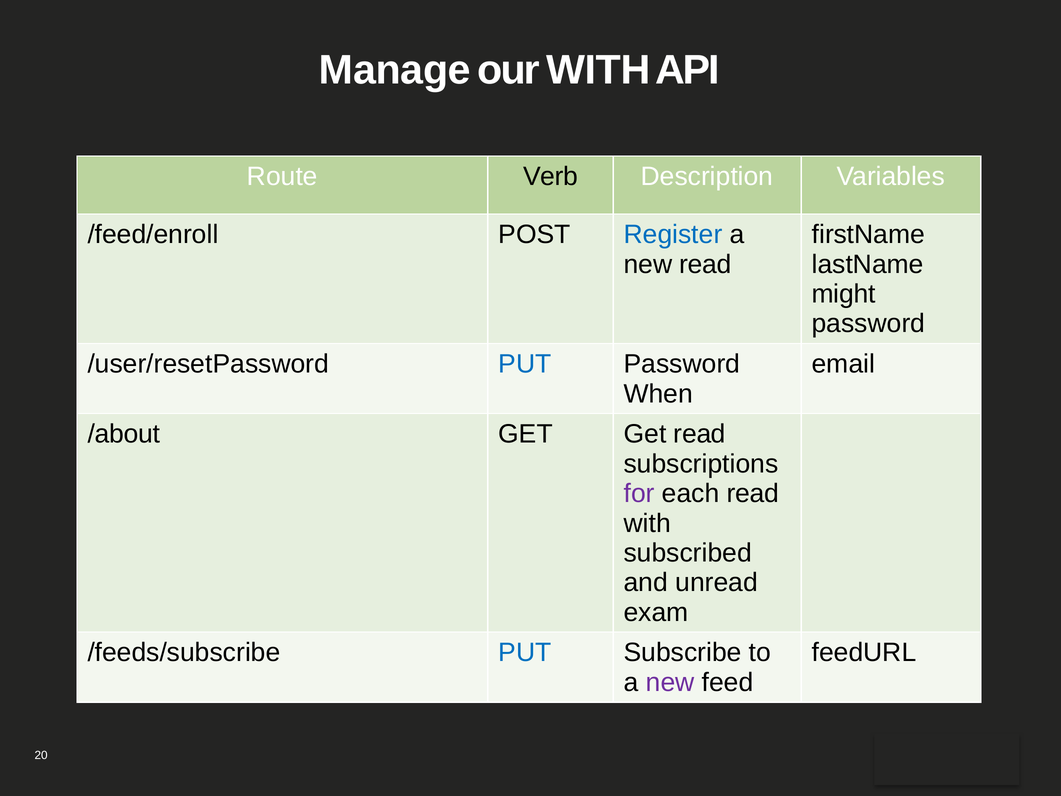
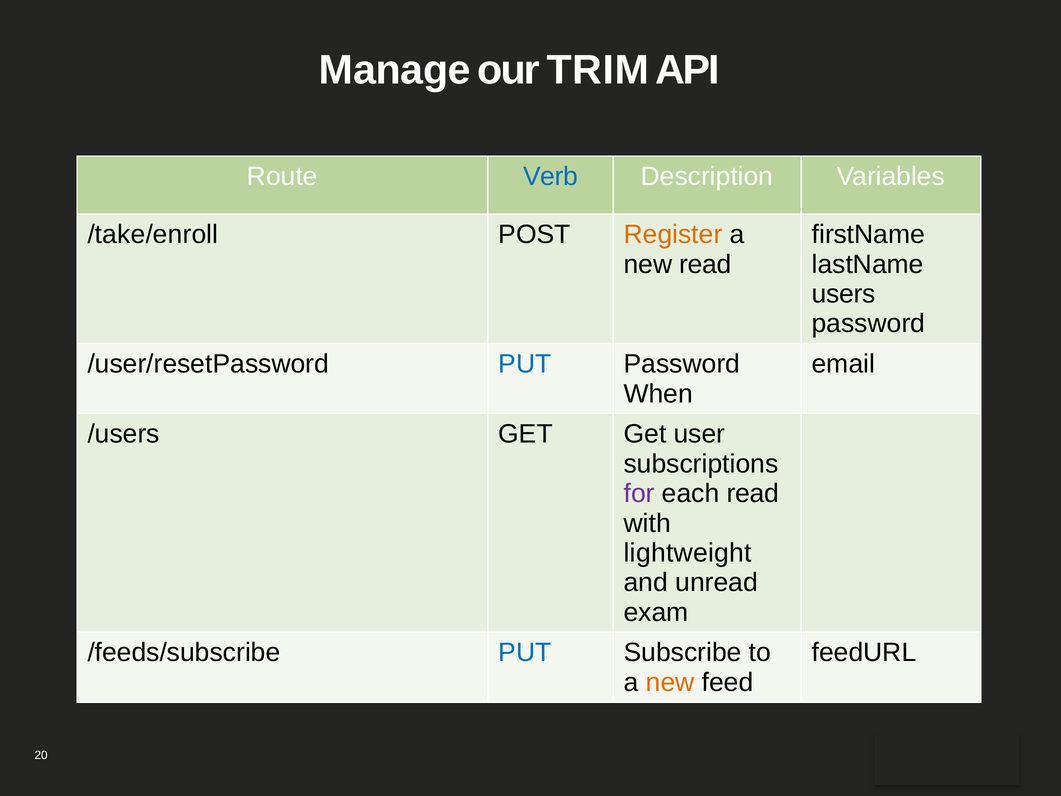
our WITH: WITH -> TRIM
Verb colour: black -> blue
/feed/enroll: /feed/enroll -> /take/enroll
Register colour: blue -> orange
might: might -> users
/about: /about -> /users
Get read: read -> user
subscribed: subscribed -> lightweight
new at (670, 682) colour: purple -> orange
